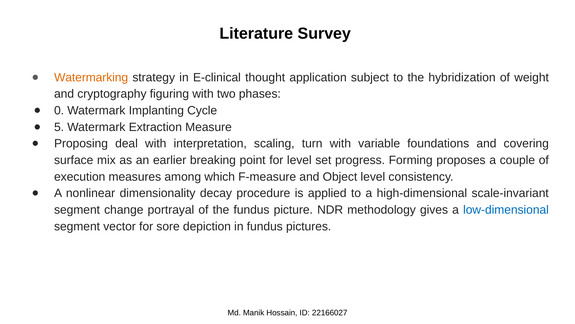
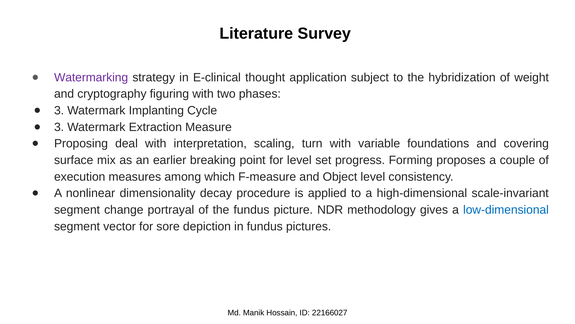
Watermarking colour: orange -> purple
0 at (59, 110): 0 -> 3
5 at (59, 127): 5 -> 3
